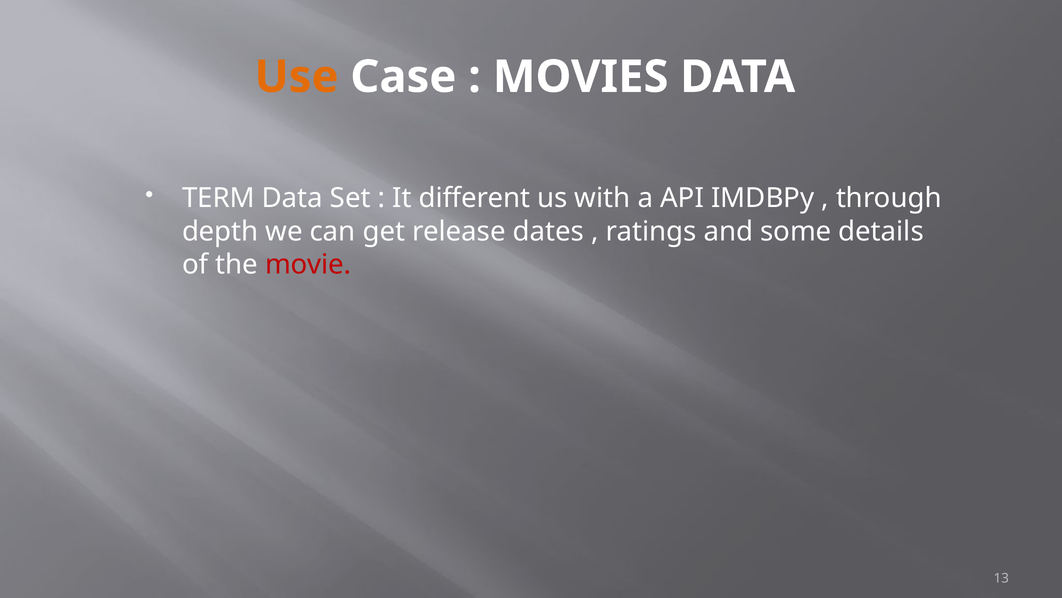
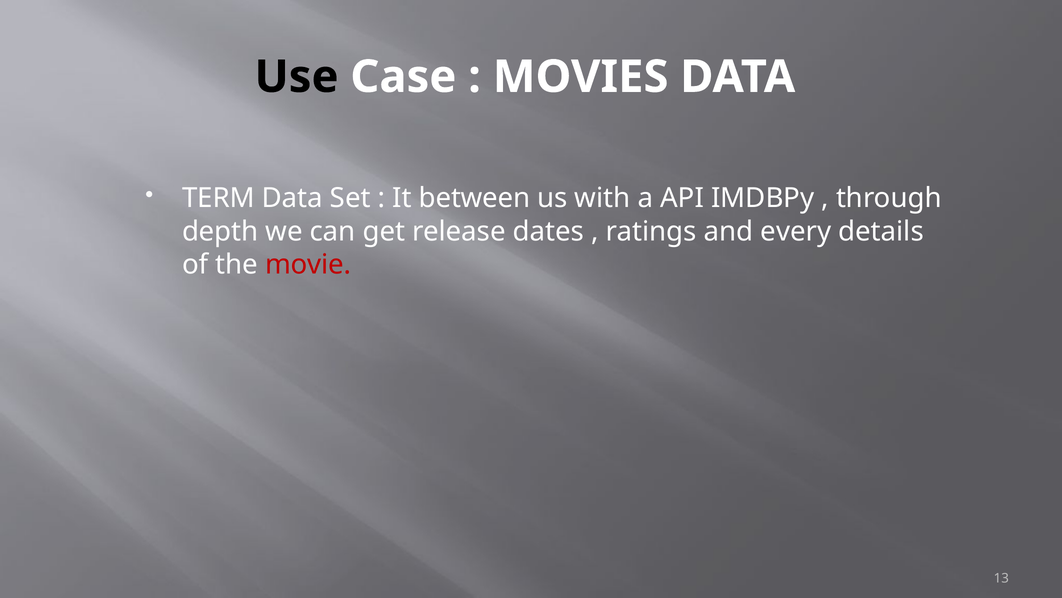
Use colour: orange -> black
different: different -> between
some: some -> every
